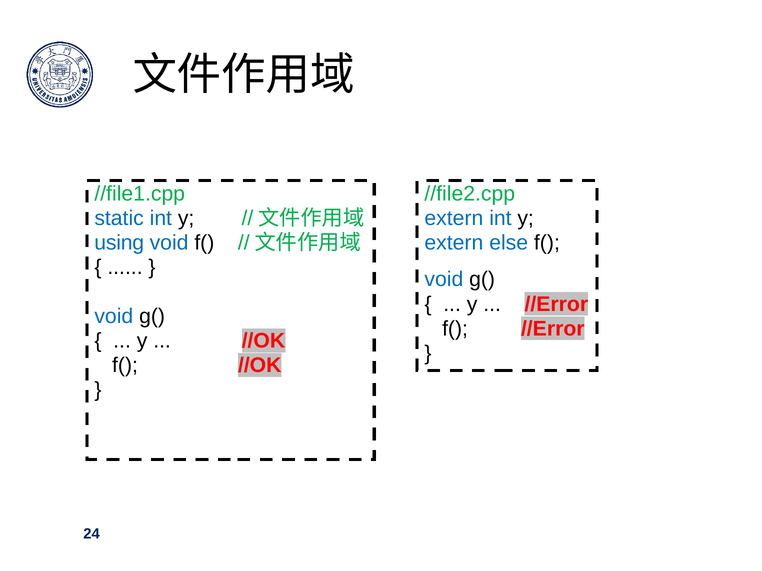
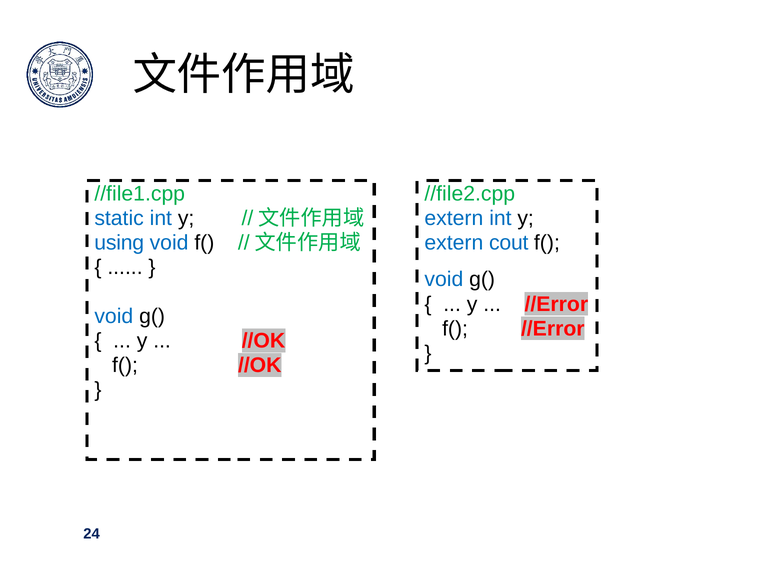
else: else -> cout
